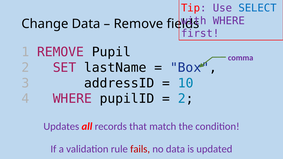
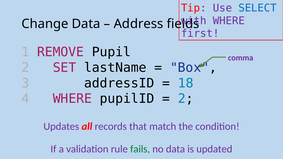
Remove at (138, 24): Remove -> Address
10: 10 -> 18
fails colour: red -> green
